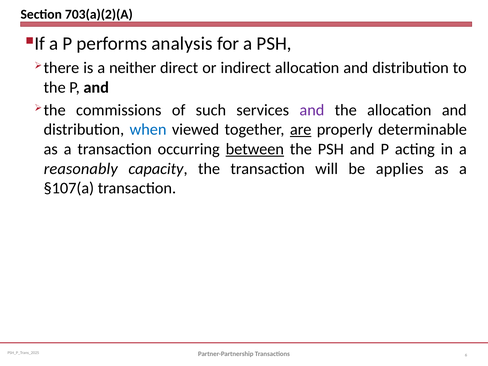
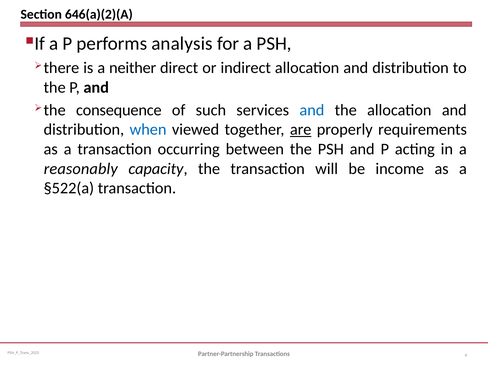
703(a)(2)(A: 703(a)(2)(A -> 646(a)(2)(A
commissions: commissions -> consequence
and at (312, 110) colour: purple -> blue
determinable: determinable -> requirements
between underline: present -> none
applies: applies -> income
§107(a: §107(a -> §522(a
